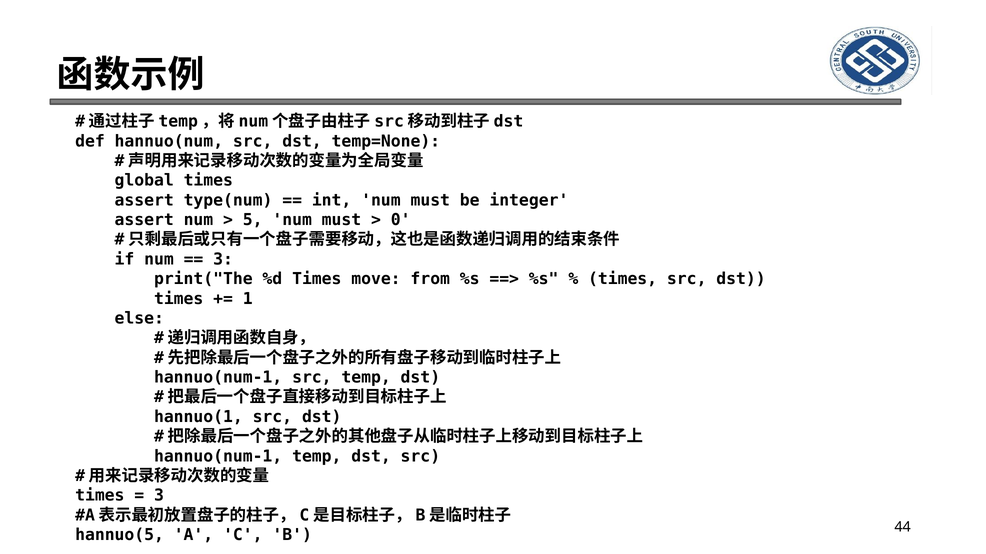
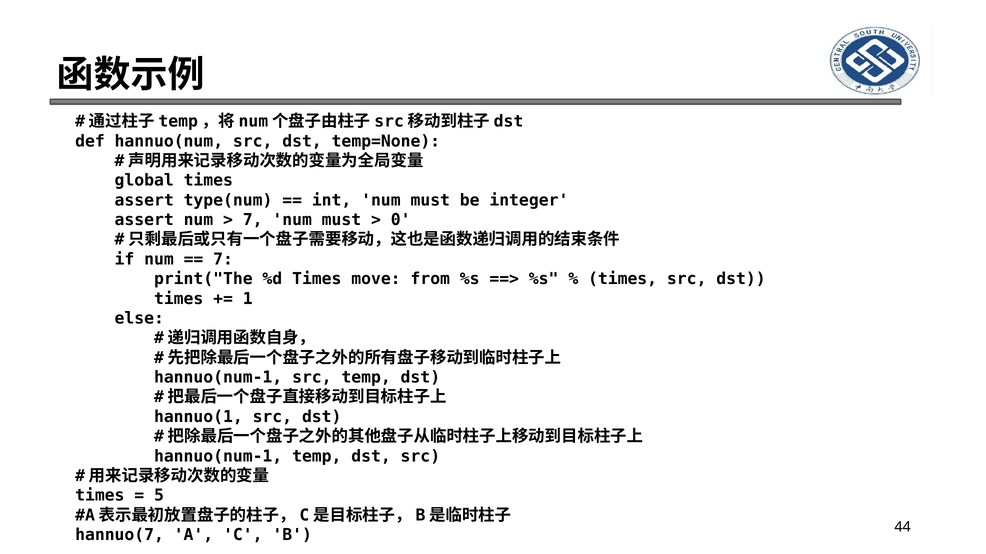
5 at (253, 220): 5 -> 7
3 at (223, 260): 3 -> 7
3 at (159, 496): 3 -> 5
hannuo(5: hannuo(5 -> hannuo(7
